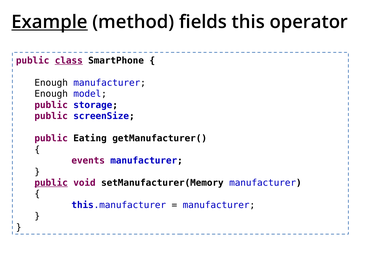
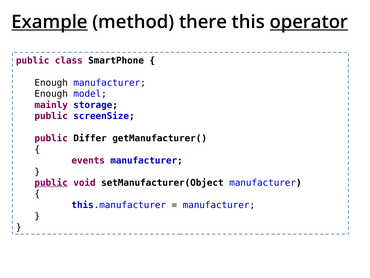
fields: fields -> there
operator underline: none -> present
class underline: present -> none
public at (51, 105): public -> mainly
Eating: Eating -> Differ
setManufacturer(Memory: setManufacturer(Memory -> setManufacturer(Object
